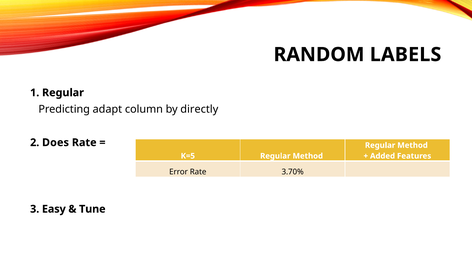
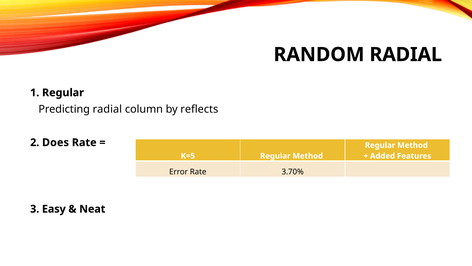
RANDOM LABELS: LABELS -> RADIAL
Predicting adapt: adapt -> radial
directly: directly -> reflects
Tune: Tune -> Neat
